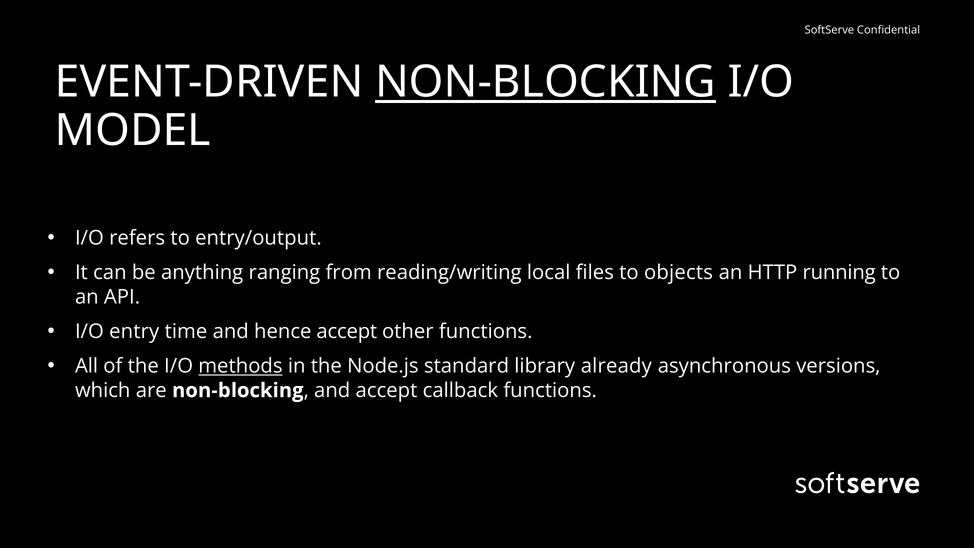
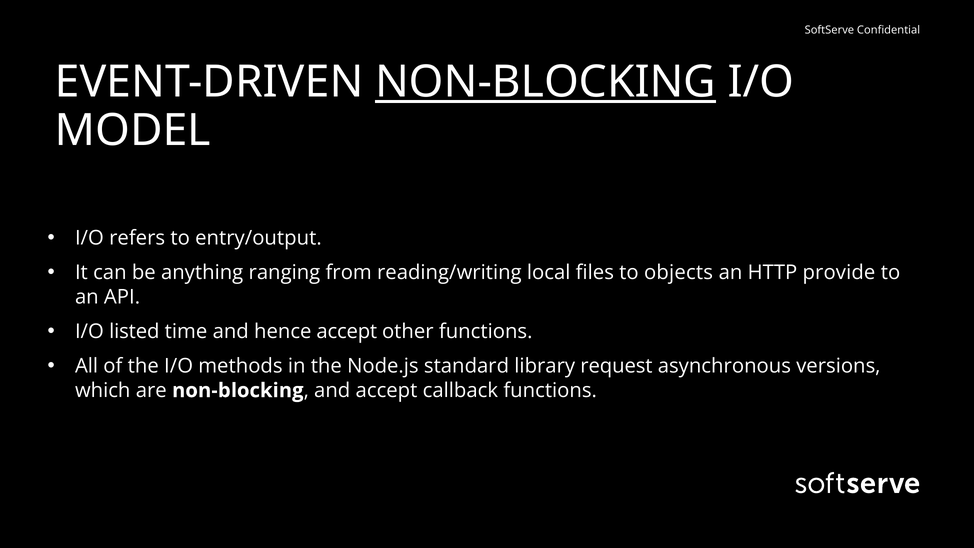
running: running -> provide
entry: entry -> listed
methods underline: present -> none
already: already -> request
